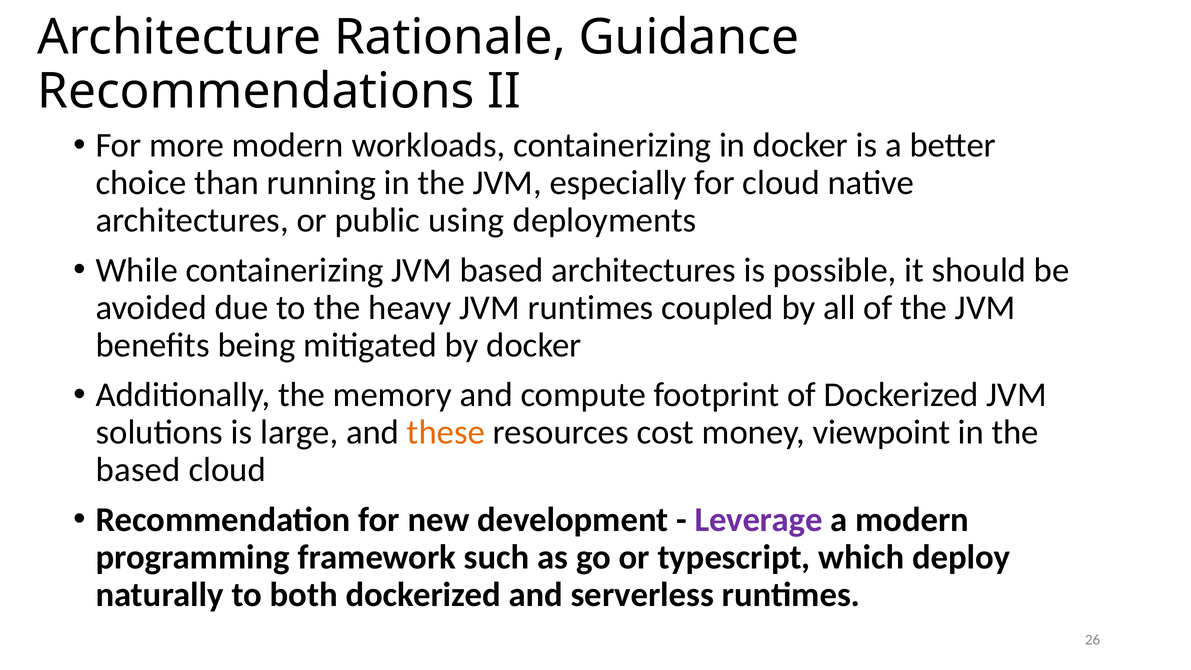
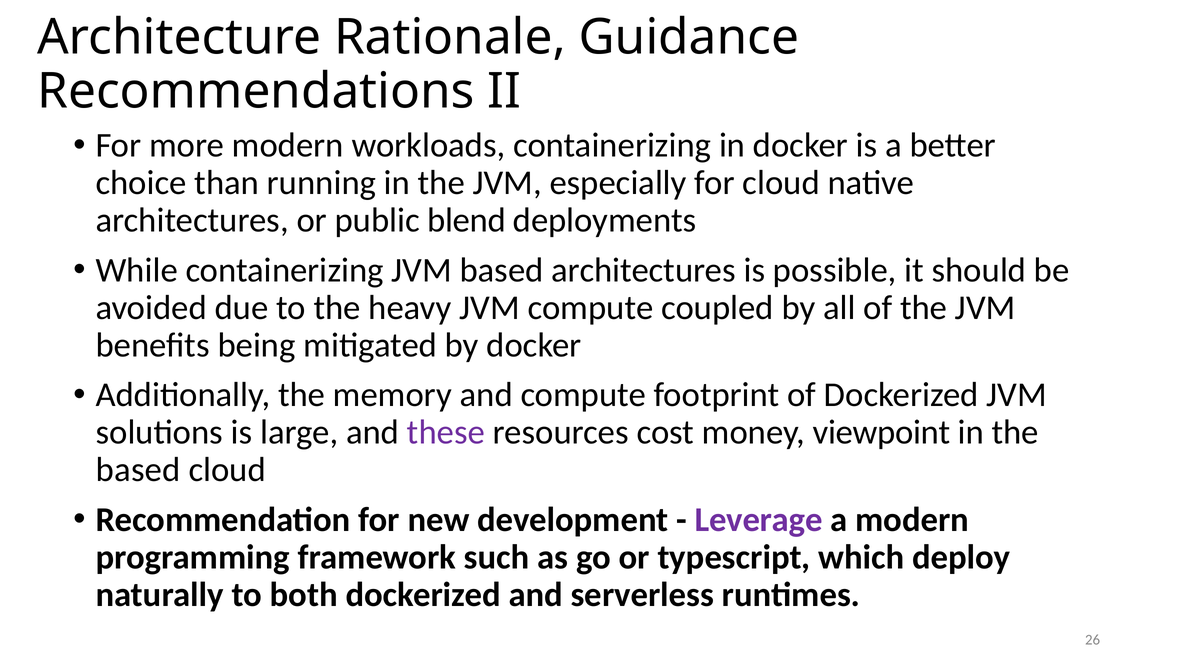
using: using -> blend
JVM runtimes: runtimes -> compute
these colour: orange -> purple
